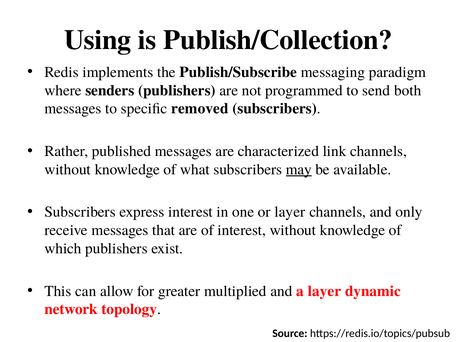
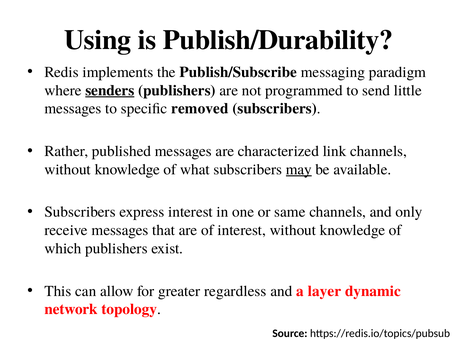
Publish/Collection: Publish/Collection -> Publish/Durability
senders underline: none -> present
both: both -> little
or layer: layer -> same
multiplied: multiplied -> regardless
